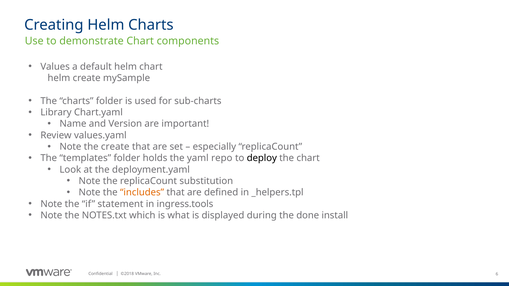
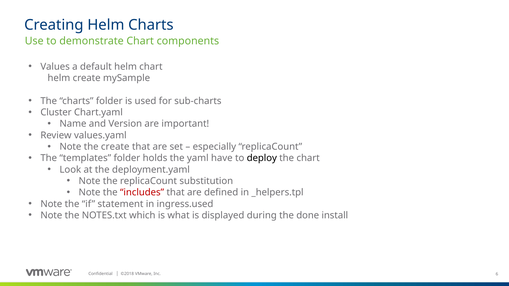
Library: Library -> Cluster
repo: repo -> have
includes colour: orange -> red
ingress.tools: ingress.tools -> ingress.used
